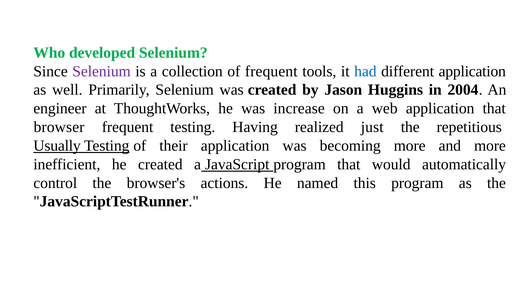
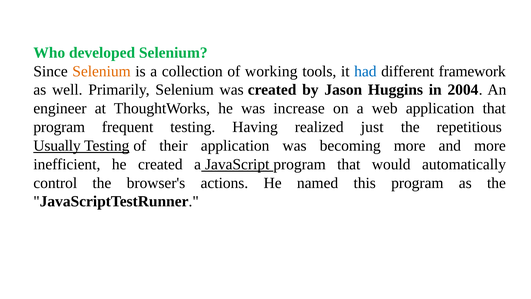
Selenium at (102, 71) colour: purple -> orange
of frequent: frequent -> working
different application: application -> framework
browser at (59, 127): browser -> program
